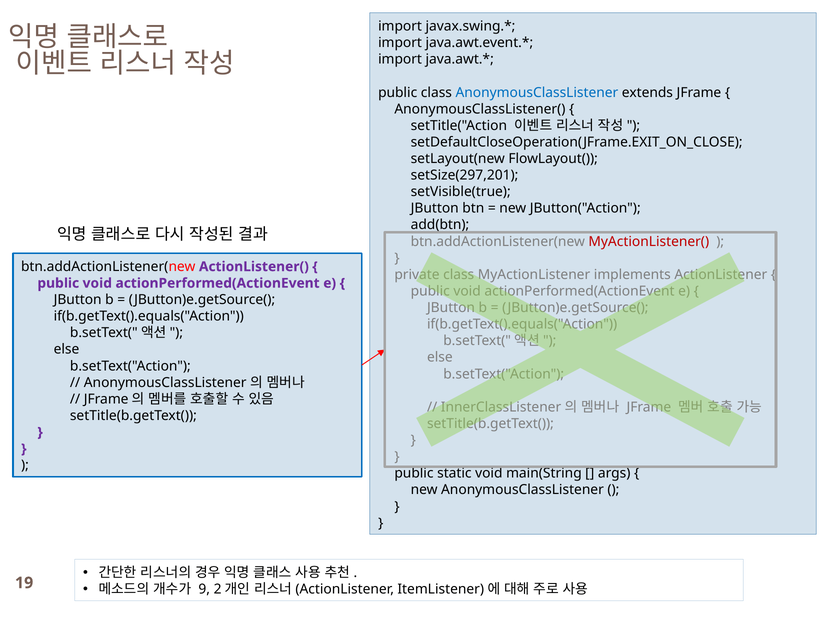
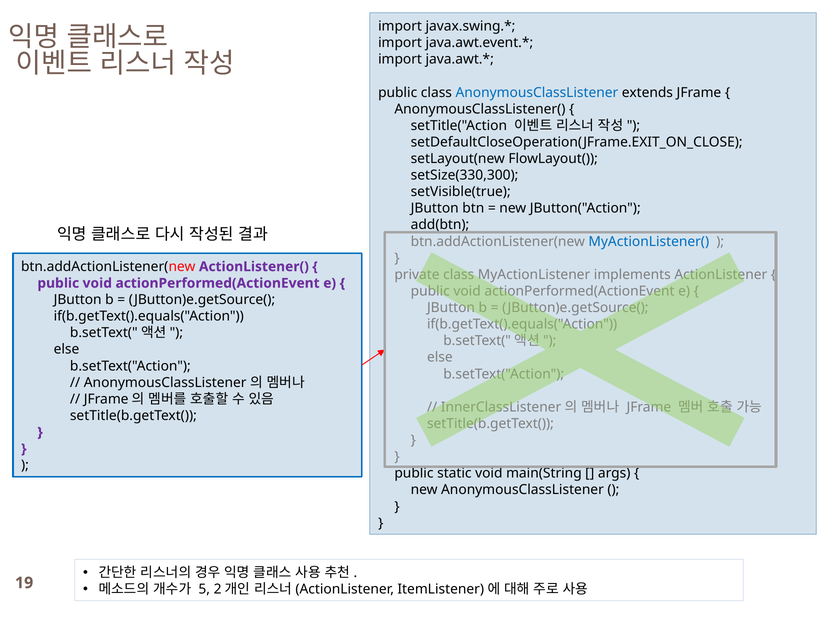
setSize(297,201: setSize(297,201 -> setSize(330,300
MyActionListener( colour: red -> blue
9: 9 -> 5
